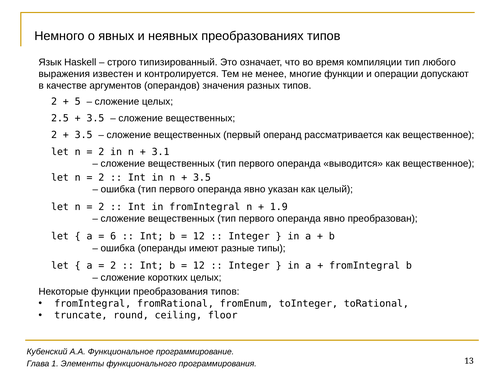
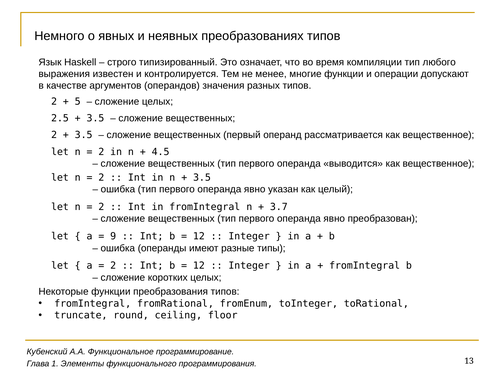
3.1: 3.1 -> 4.5
1.9: 1.9 -> 3.7
6: 6 -> 9
